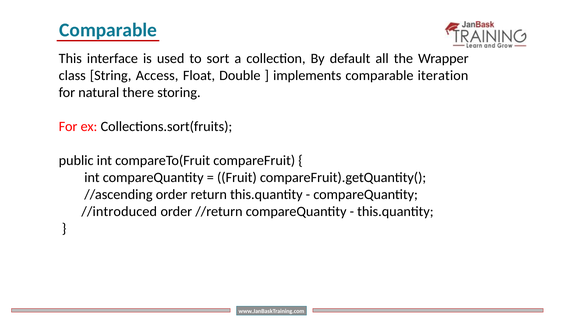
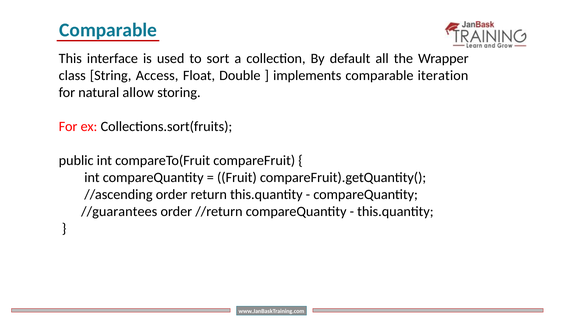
there: there -> allow
//introduced: //introduced -> //guarantees
